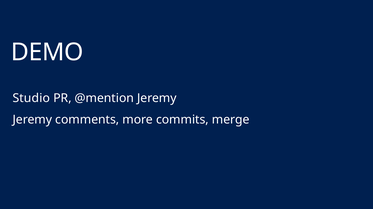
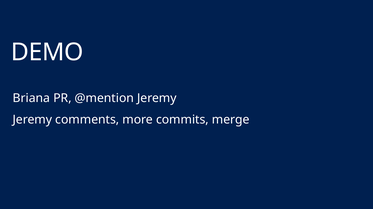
Studio: Studio -> Briana
